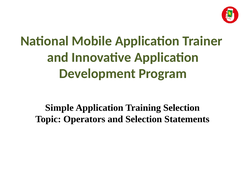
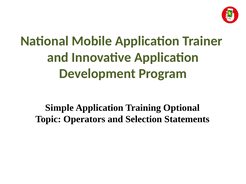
Training Selection: Selection -> Optional
